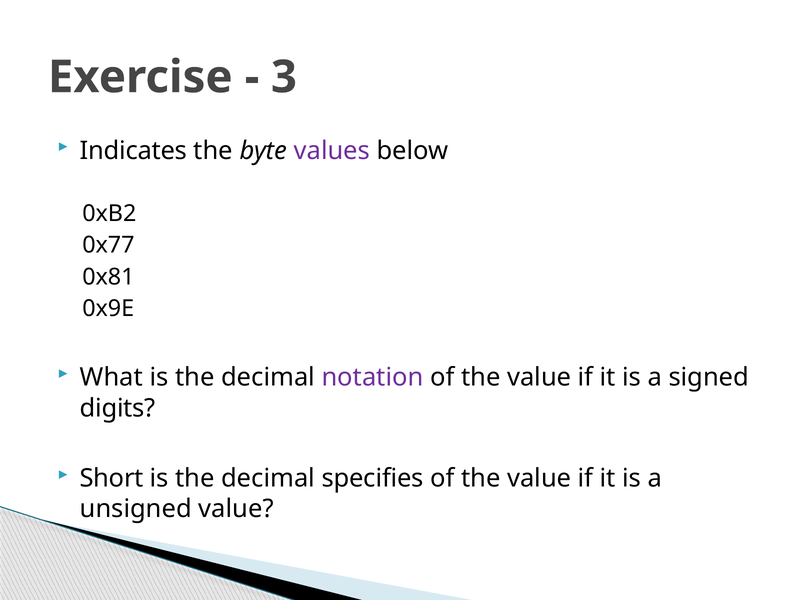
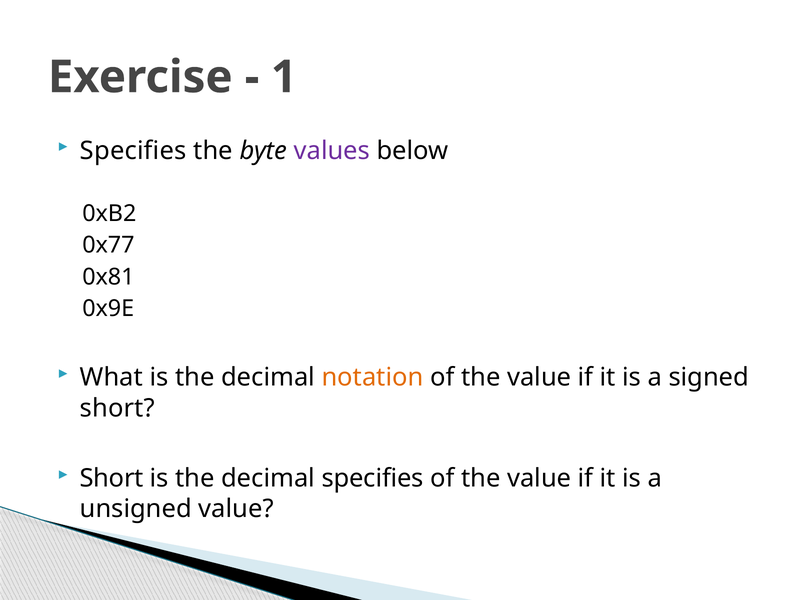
3: 3 -> 1
Indicates at (133, 151): Indicates -> Specifies
notation colour: purple -> orange
digits at (118, 408): digits -> short
